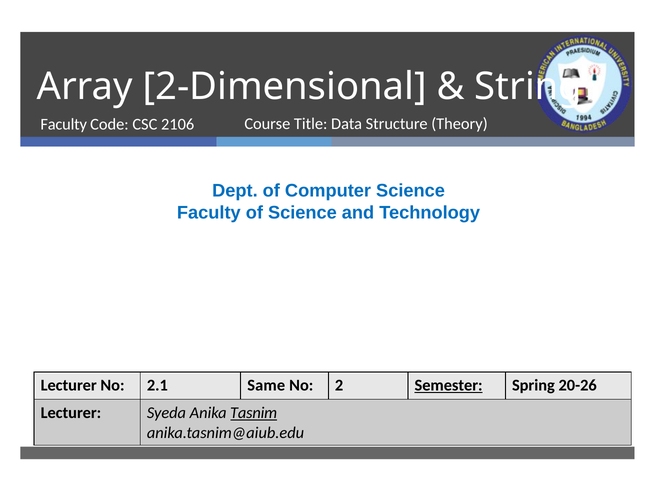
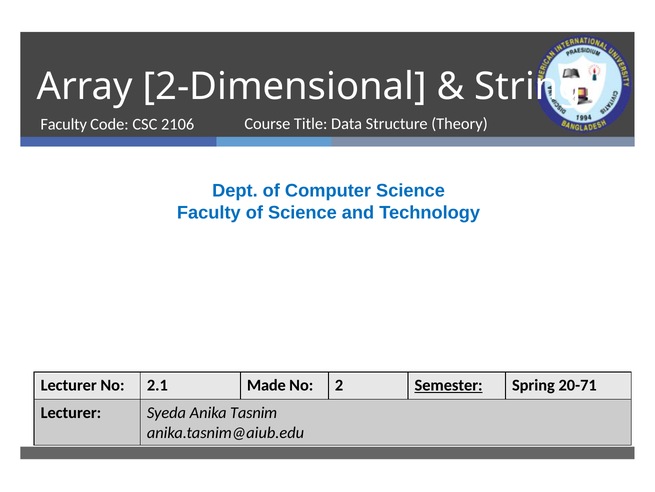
Same: Same -> Made
20-26: 20-26 -> 20-71
Tasnim underline: present -> none
